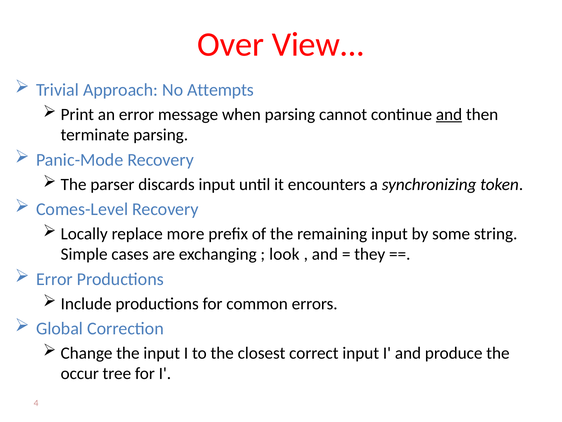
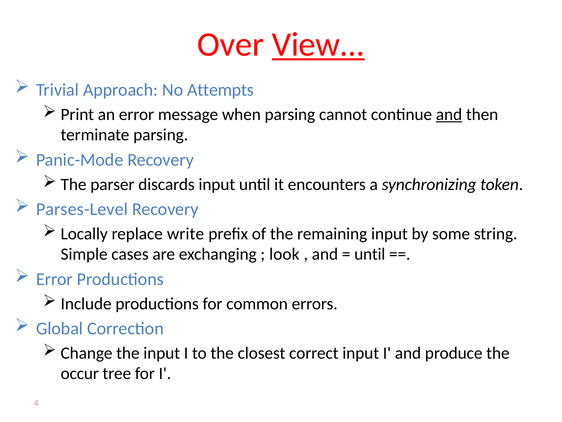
View underline: none -> present
Comes-Level: Comes-Level -> Parses-Level
more: more -> write
they at (370, 254): they -> until
